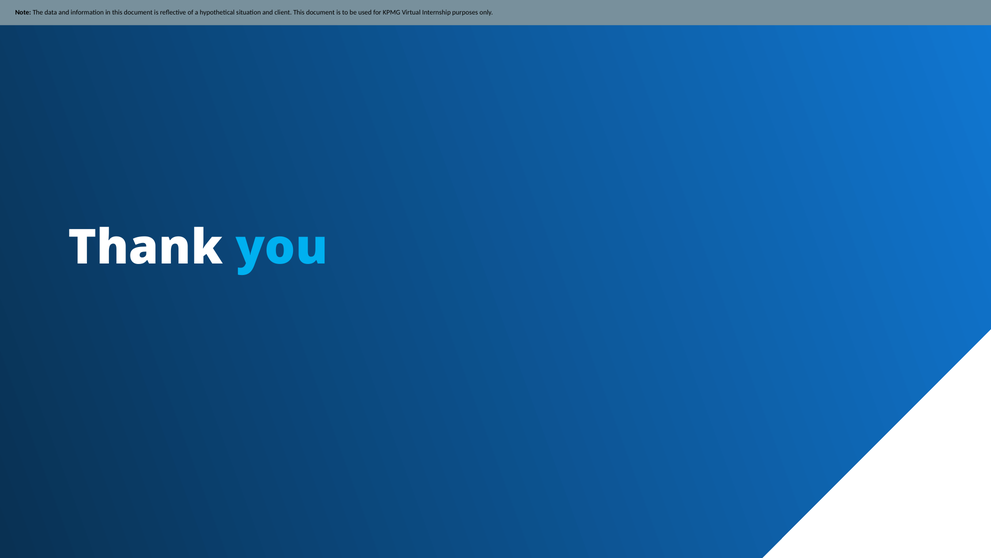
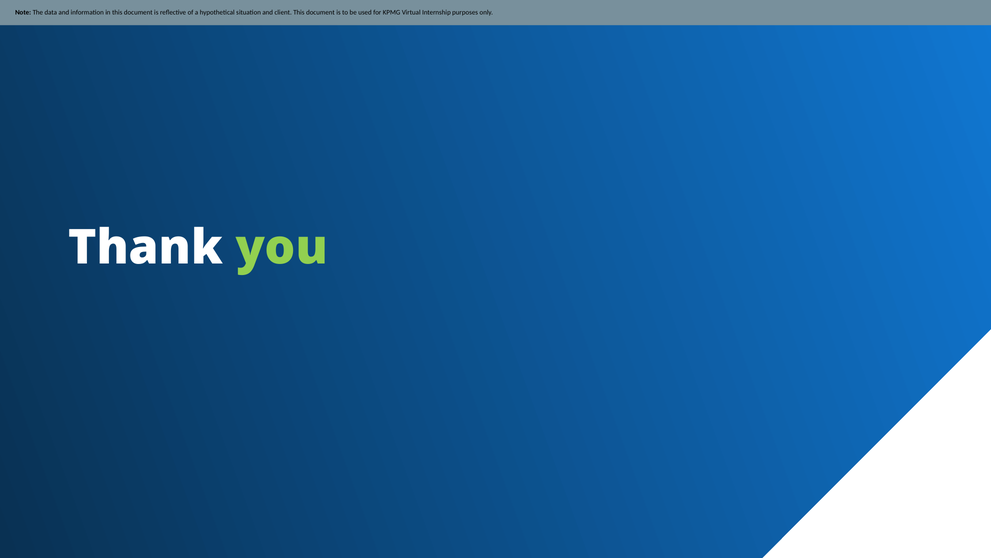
you colour: light blue -> light green
